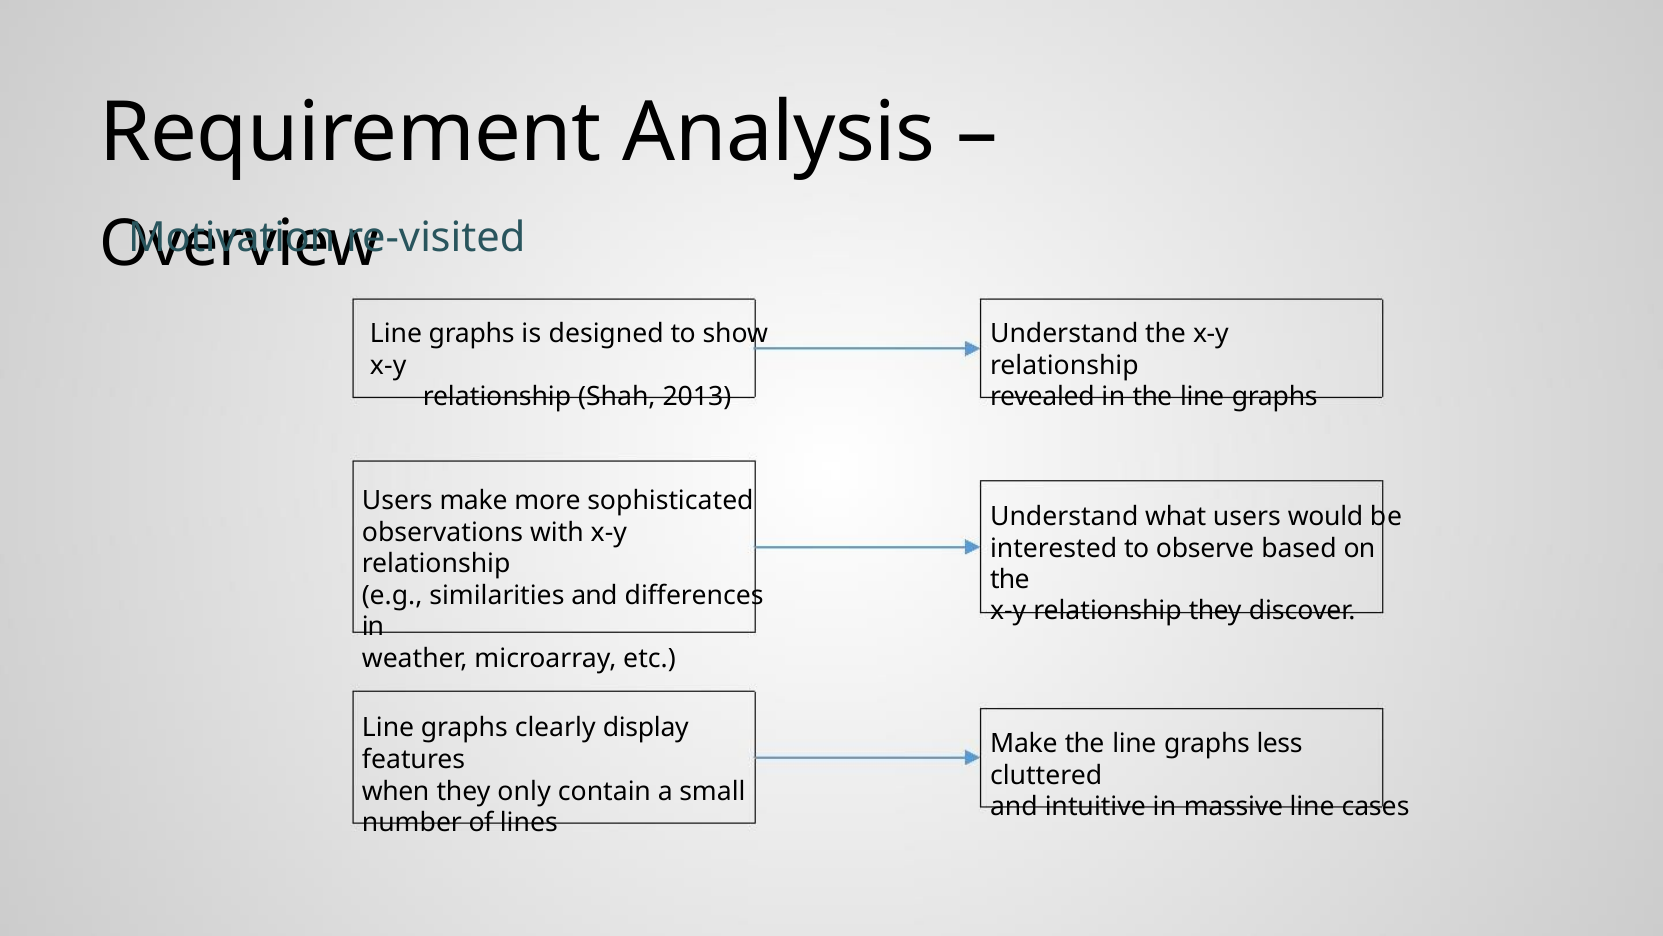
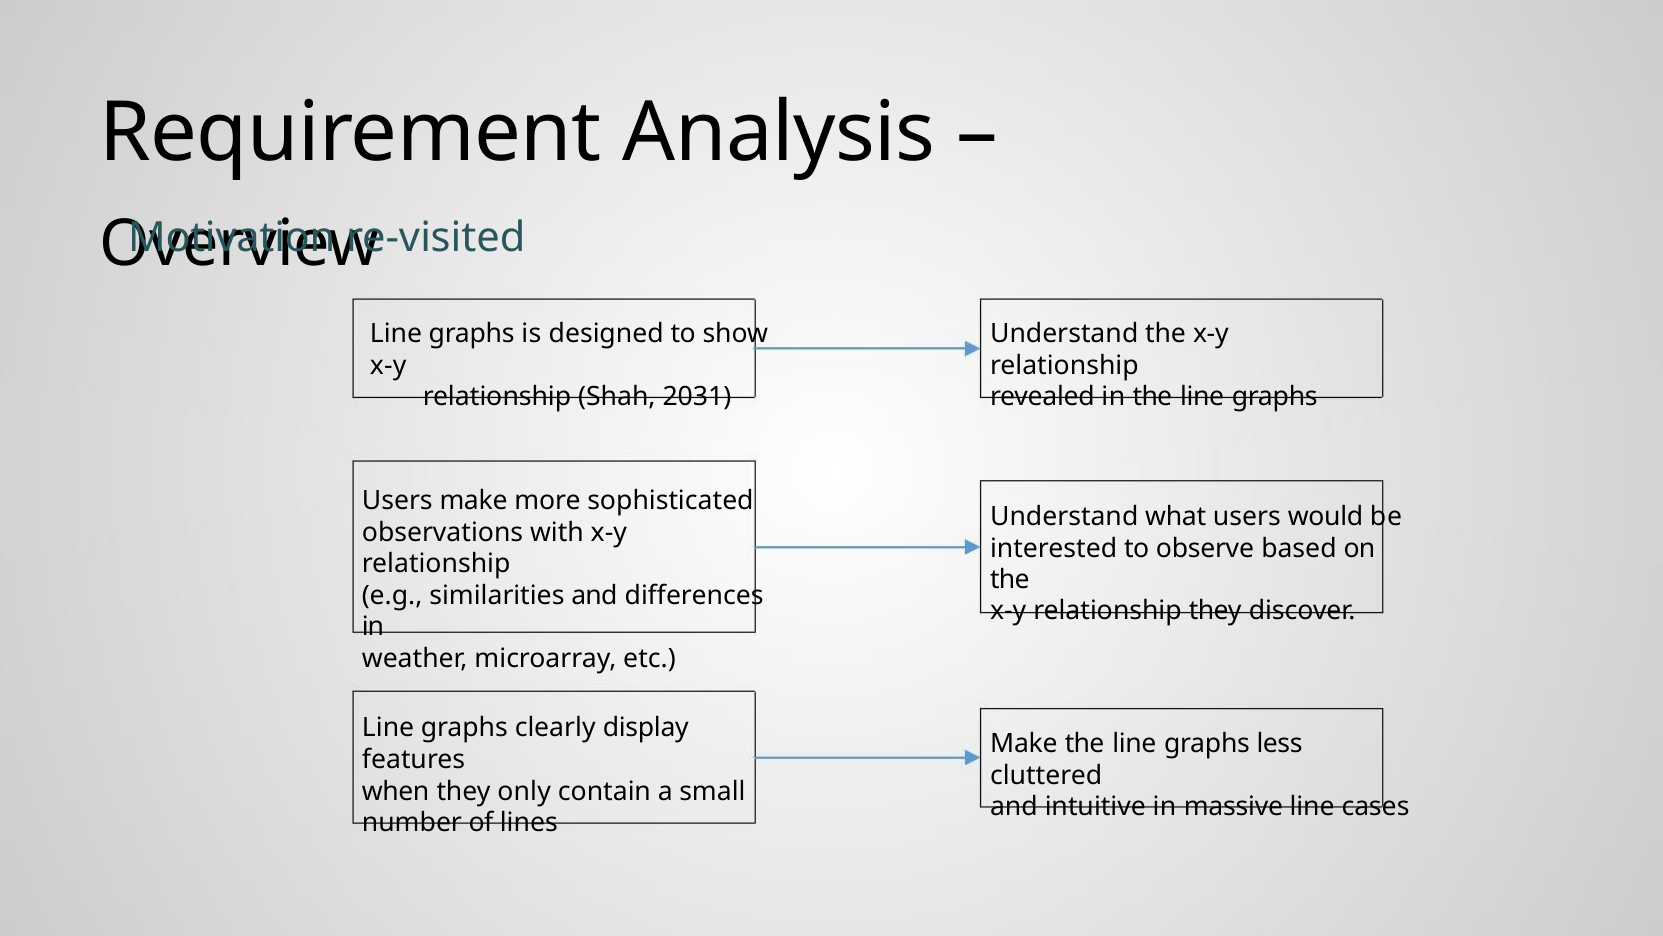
2013: 2013 -> 2031
